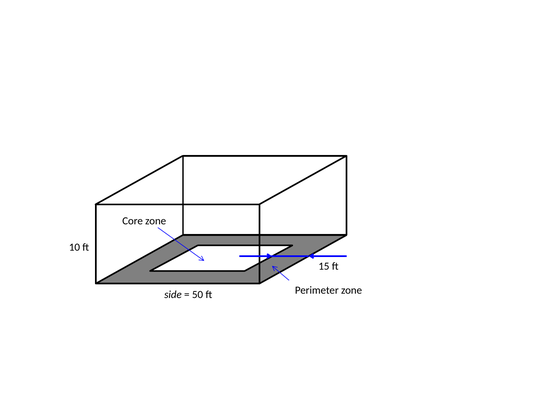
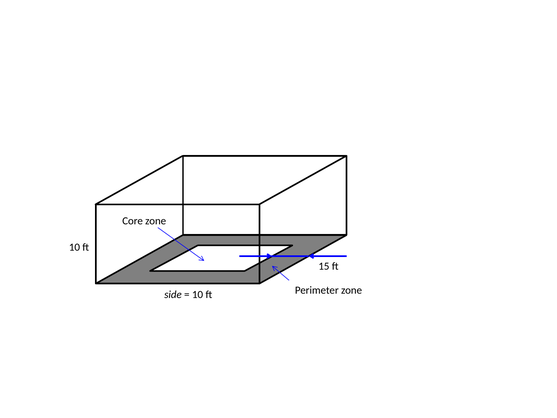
50 at (198, 294): 50 -> 10
